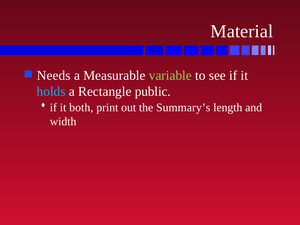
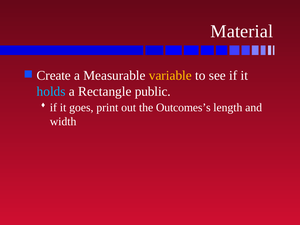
Needs: Needs -> Create
variable colour: light green -> yellow
both: both -> goes
Summary’s: Summary’s -> Outcomes’s
